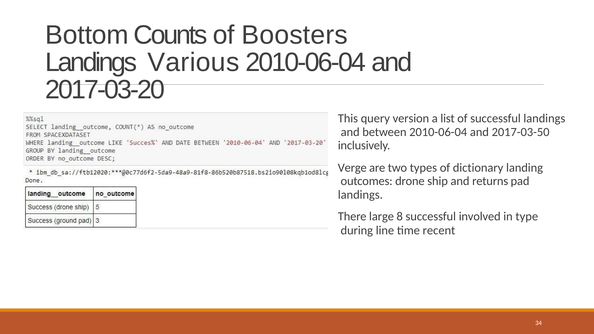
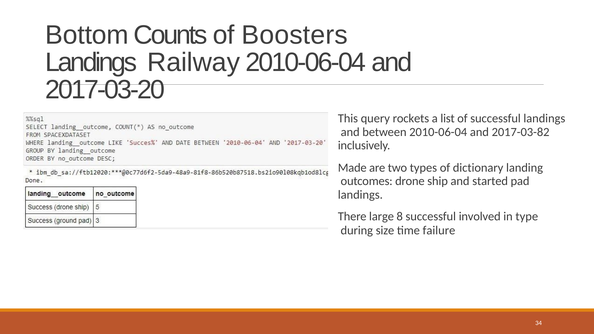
Various: Various -> Railway
version: version -> rockets
2017-03-50: 2017-03-50 -> 2017-03-82
Verge: Verge -> Made
returns: returns -> started
line: line -> size
recent: recent -> failure
